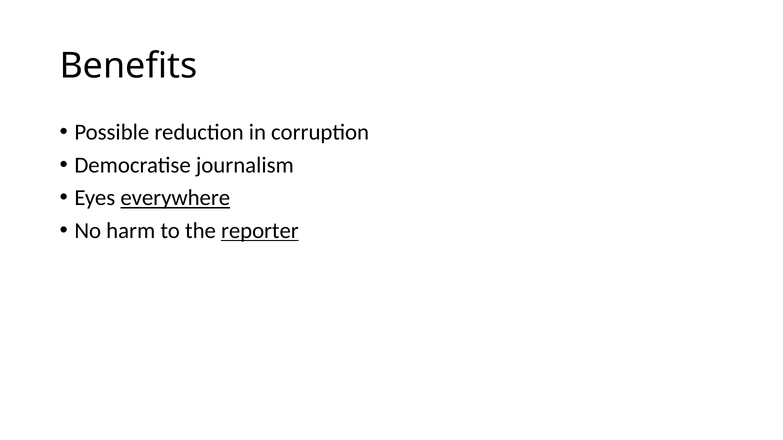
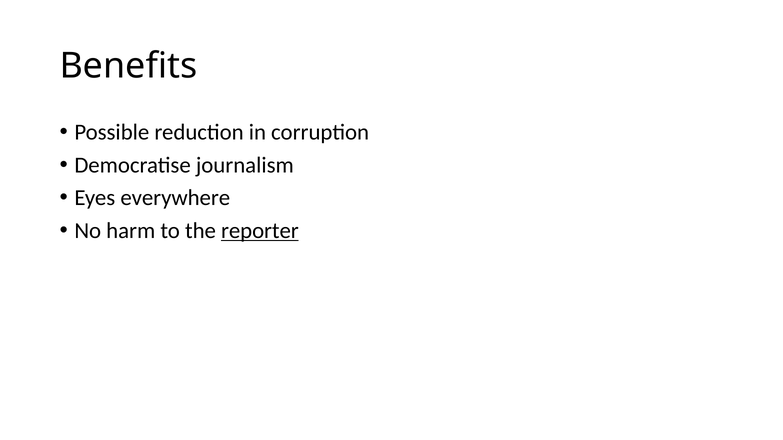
everywhere underline: present -> none
